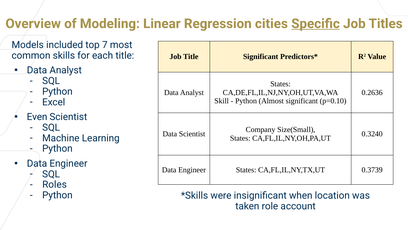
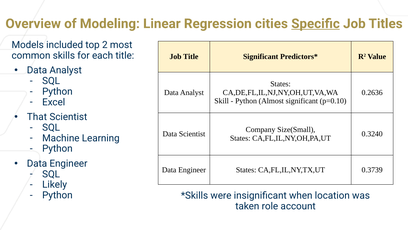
7: 7 -> 2
Even: Even -> That
Roles: Roles -> Likely
